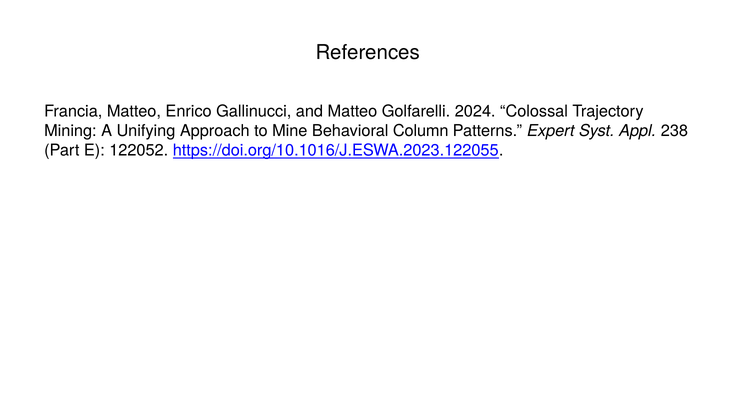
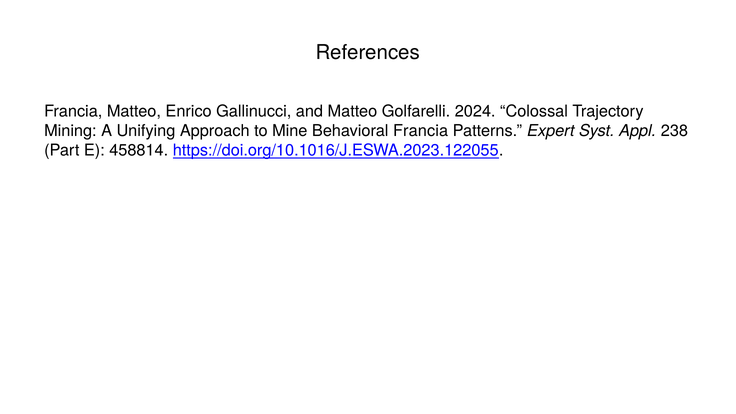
Behavioral Column: Column -> Francia
122052: 122052 -> 458814
